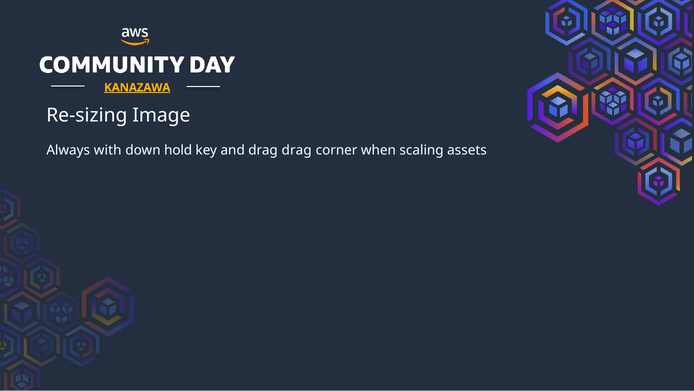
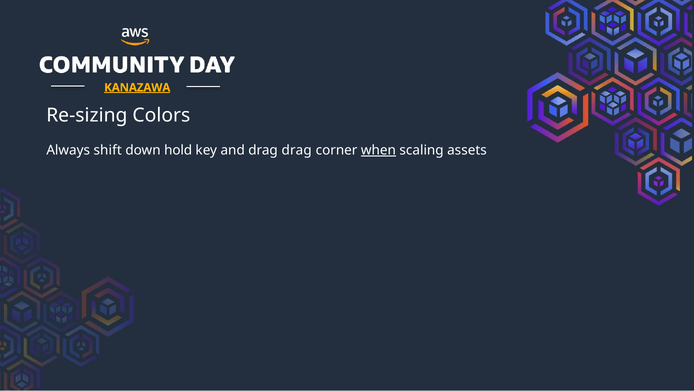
Image: Image -> Colors
with: with -> shift
when underline: none -> present
